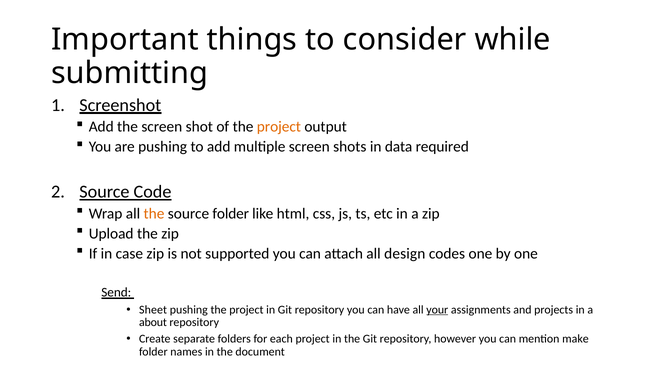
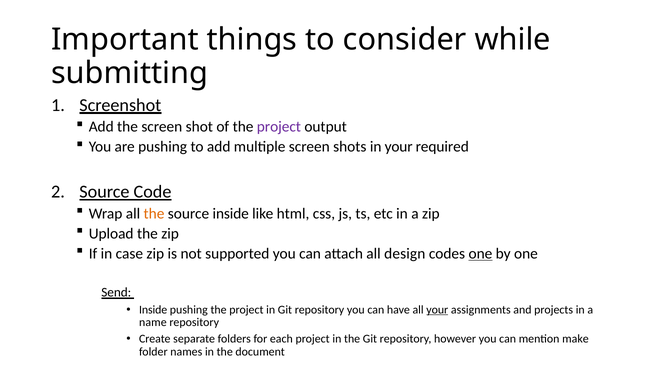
project at (279, 127) colour: orange -> purple
in data: data -> your
source folder: folder -> inside
one at (480, 254) underline: none -> present
Sheet at (153, 310): Sheet -> Inside
about: about -> name
